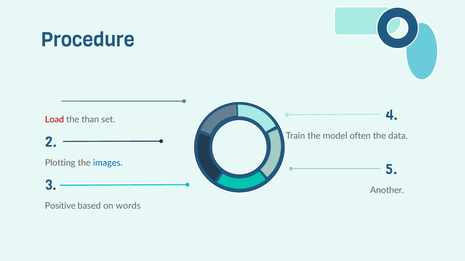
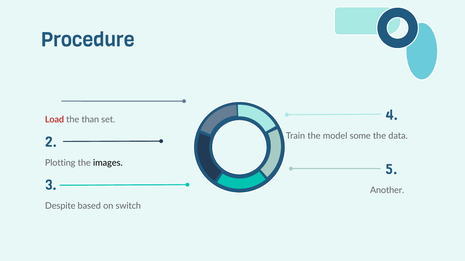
often: often -> some
images colour: blue -> black
Positive: Positive -> Despite
words: words -> switch
